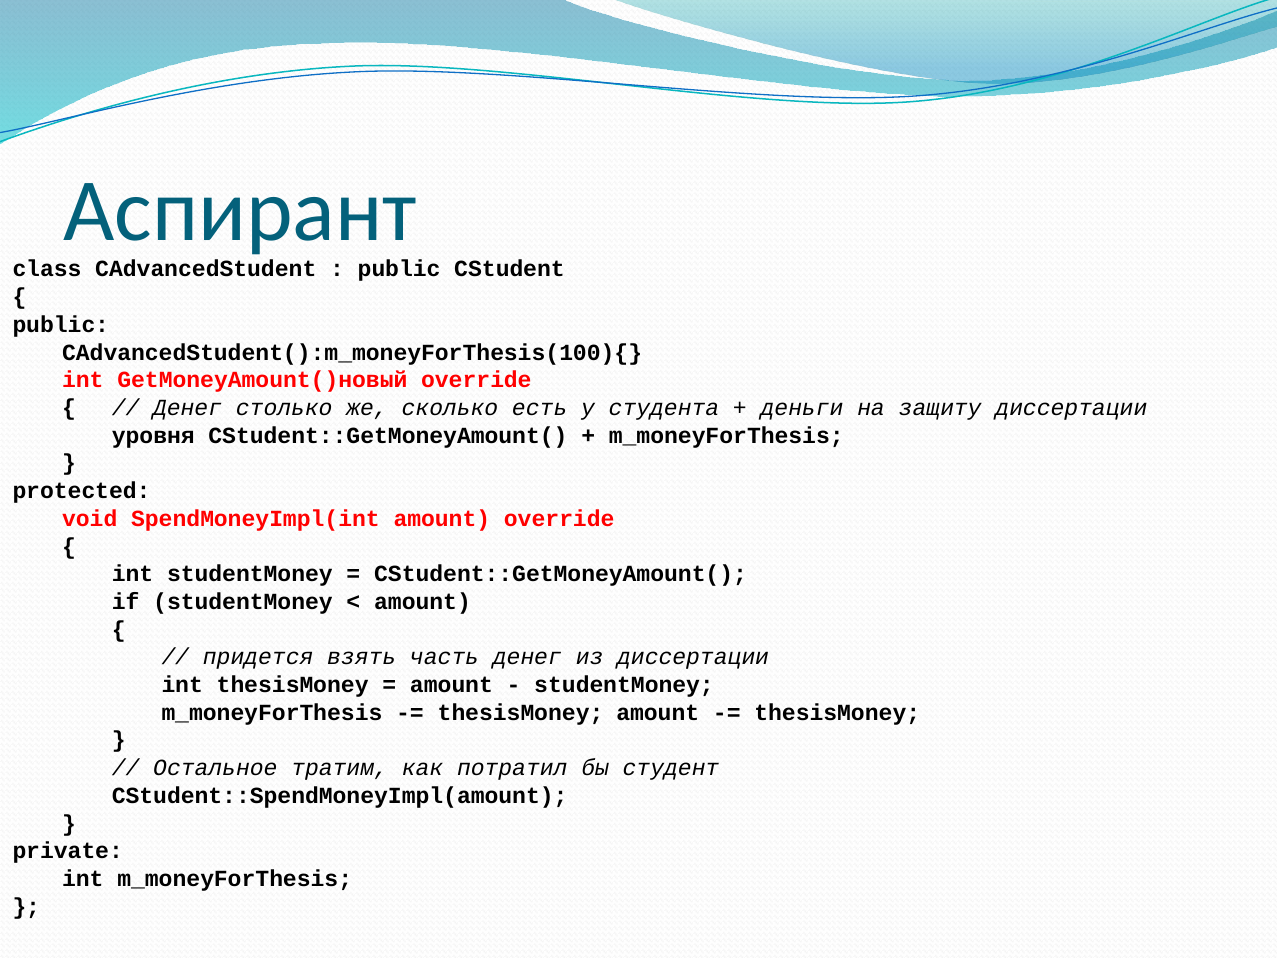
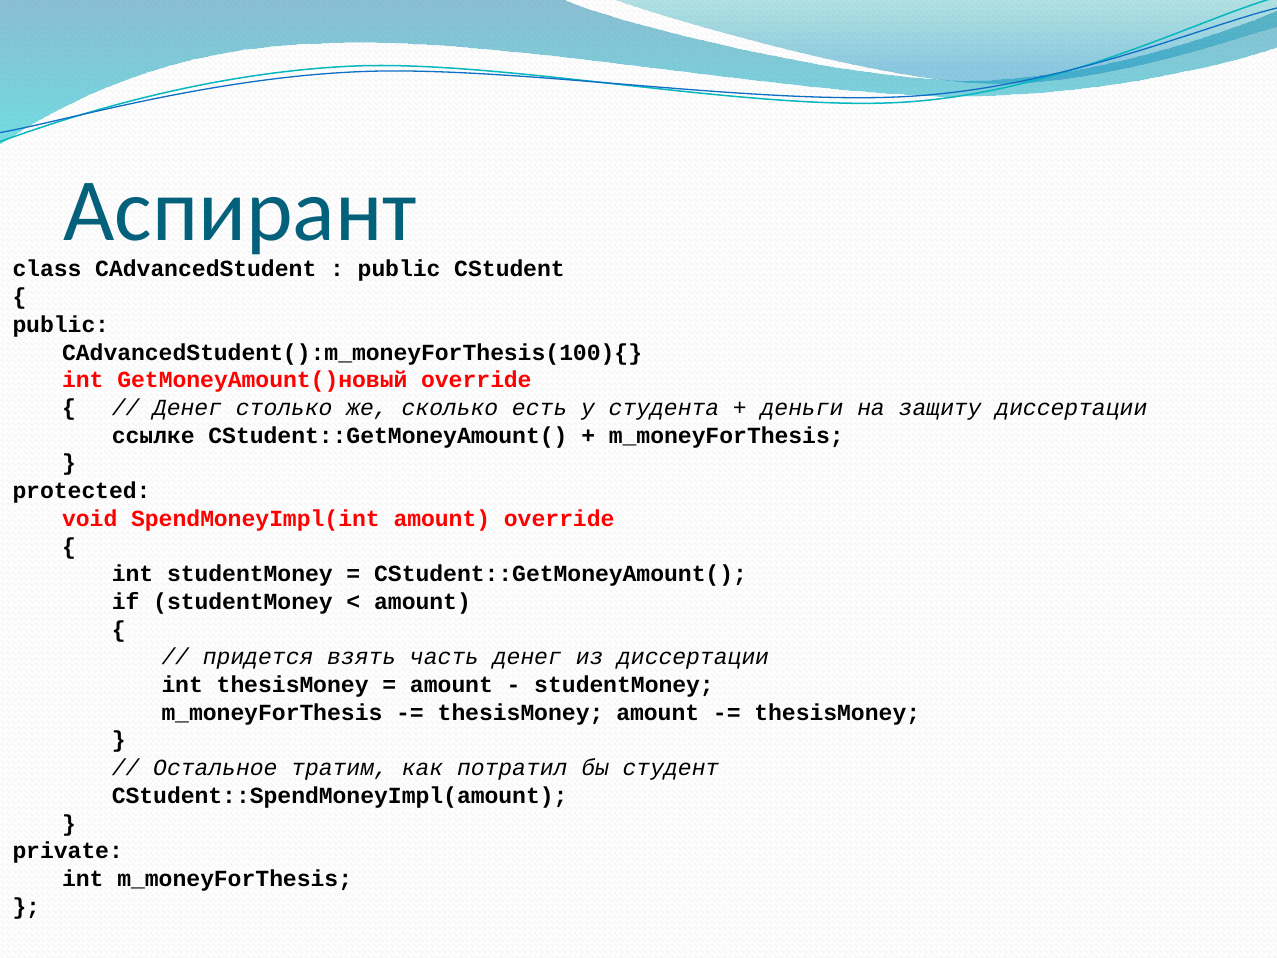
уровня: уровня -> ссылке
